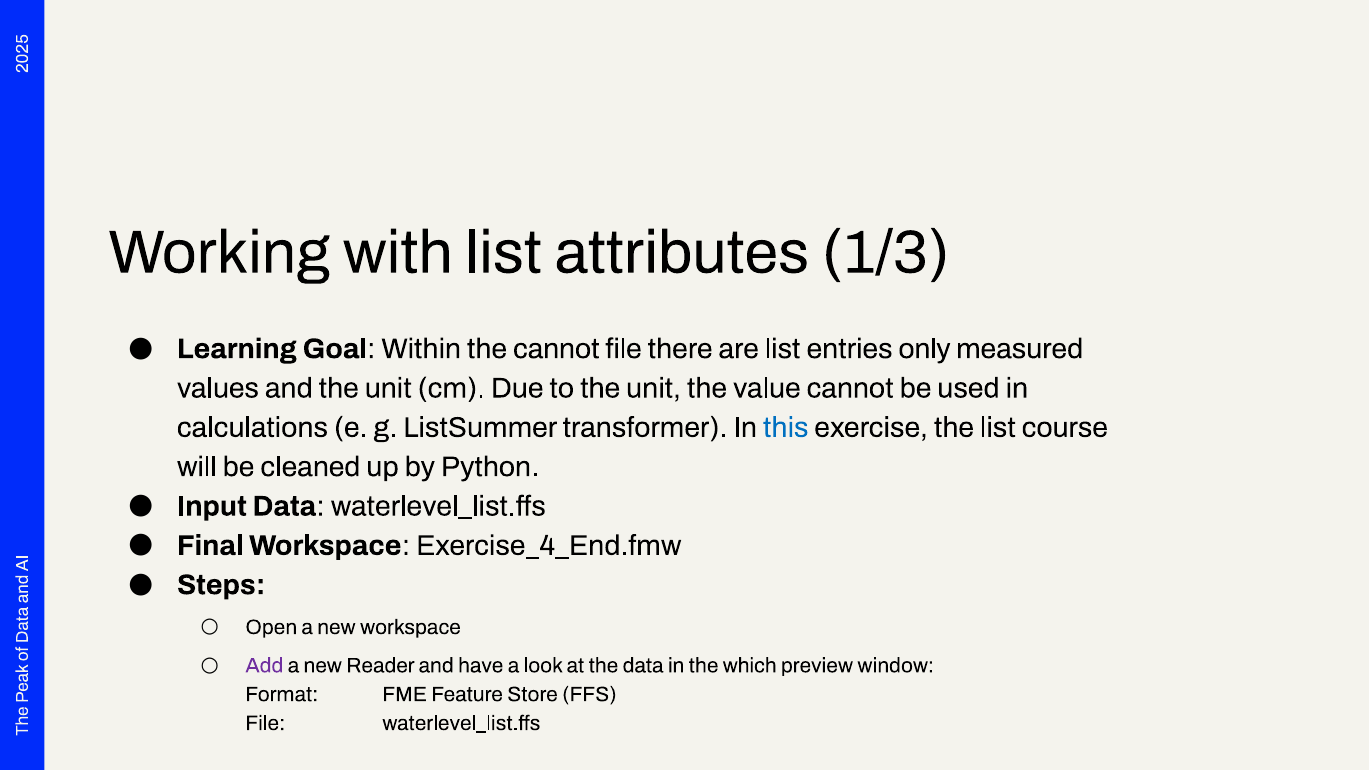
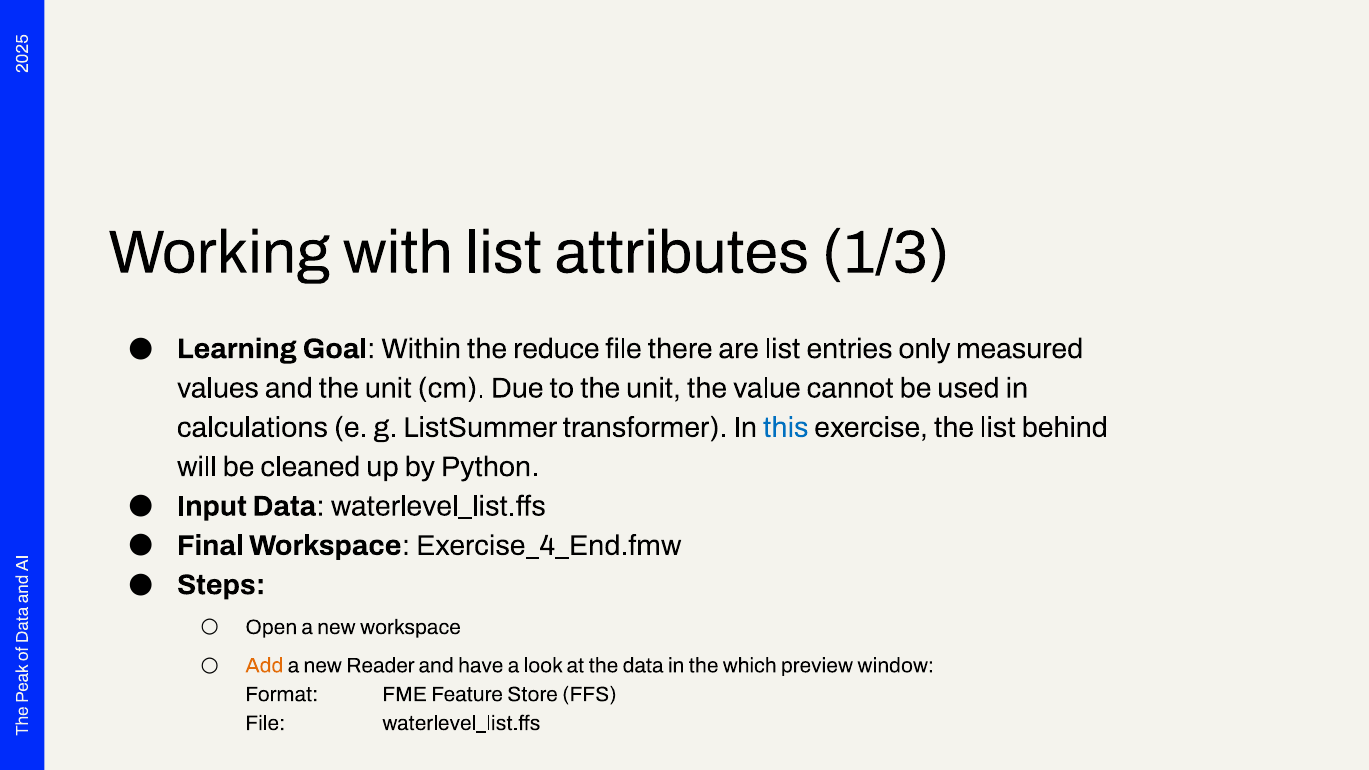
the cannot: cannot -> reduce
course: course -> behind
Add colour: purple -> orange
